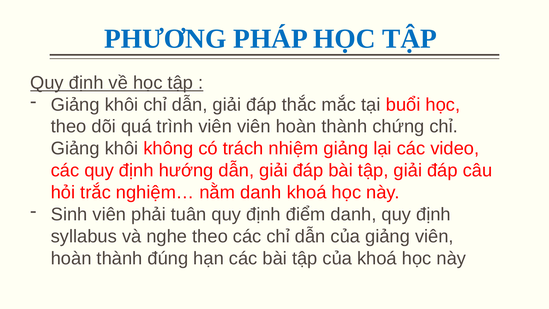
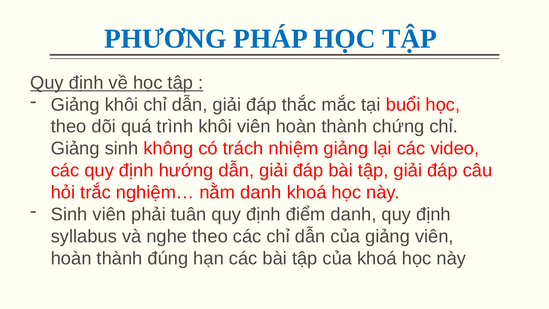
trình viên: viên -> khôi
khôi at (122, 148): khôi -> sinh
